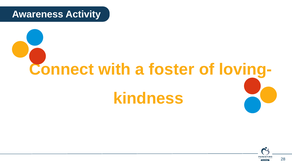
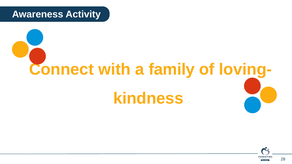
foster: foster -> family
